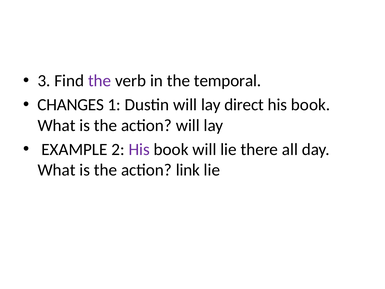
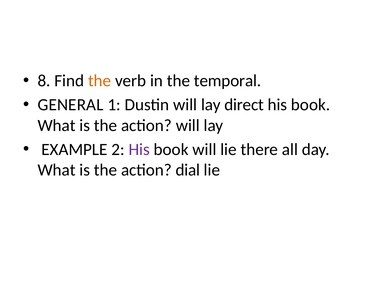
3: 3 -> 8
the at (100, 81) colour: purple -> orange
CHANGES: CHANGES -> GENERAL
link: link -> dial
